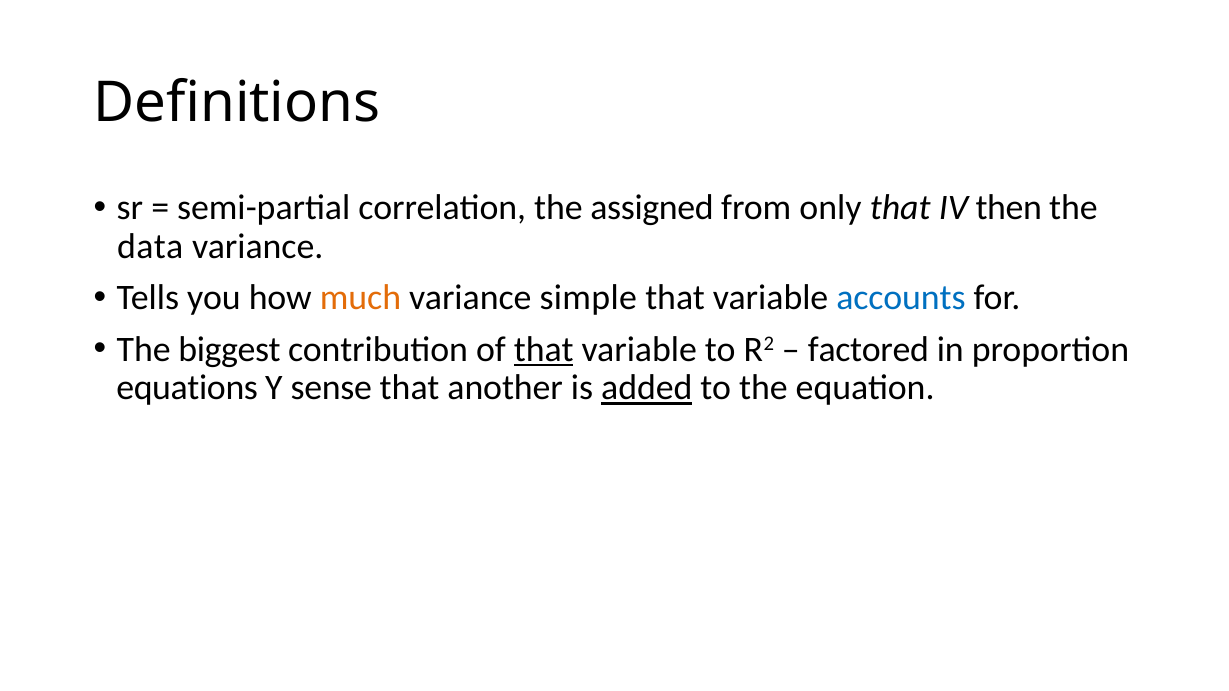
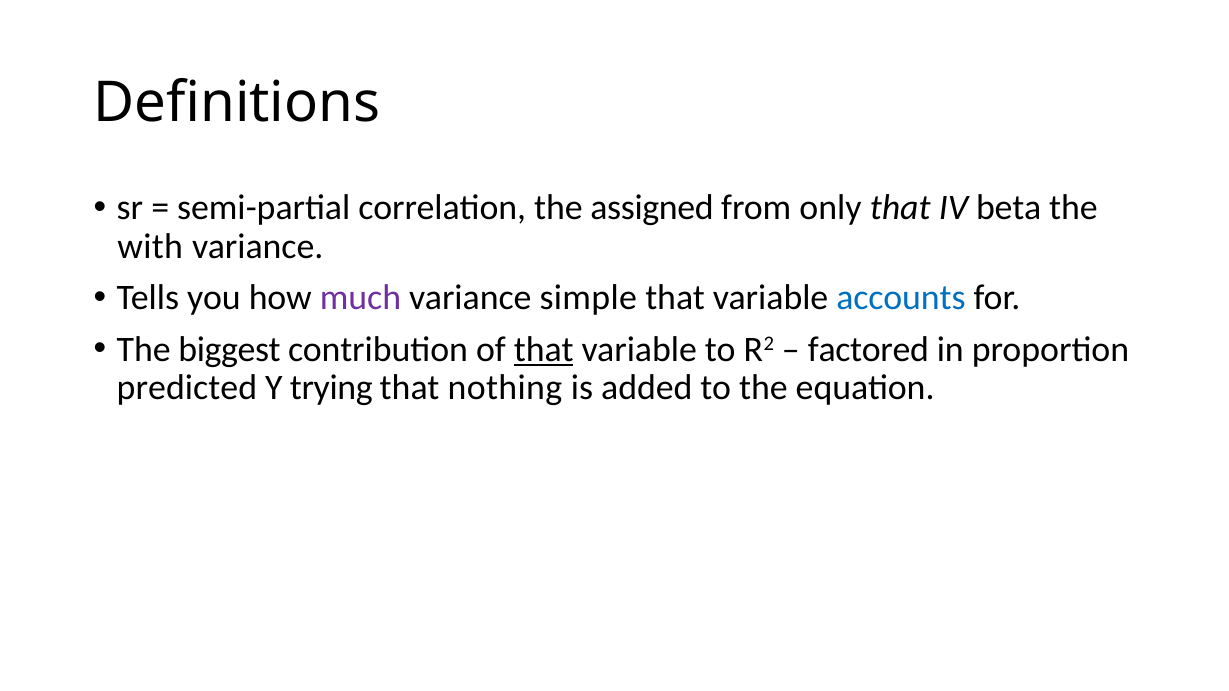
then: then -> beta
data: data -> with
much colour: orange -> purple
equations: equations -> predicted
sense: sense -> trying
another: another -> nothing
added underline: present -> none
